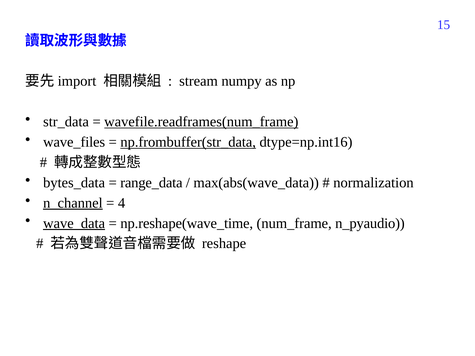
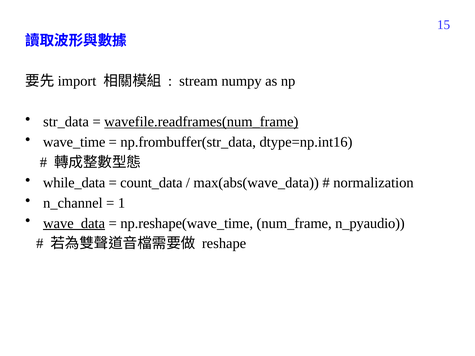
wave_files: wave_files -> wave_time
np.frombuffer(str_data underline: present -> none
bytes_data: bytes_data -> while_data
range_data: range_data -> count_data
n_channel underline: present -> none
4: 4 -> 1
